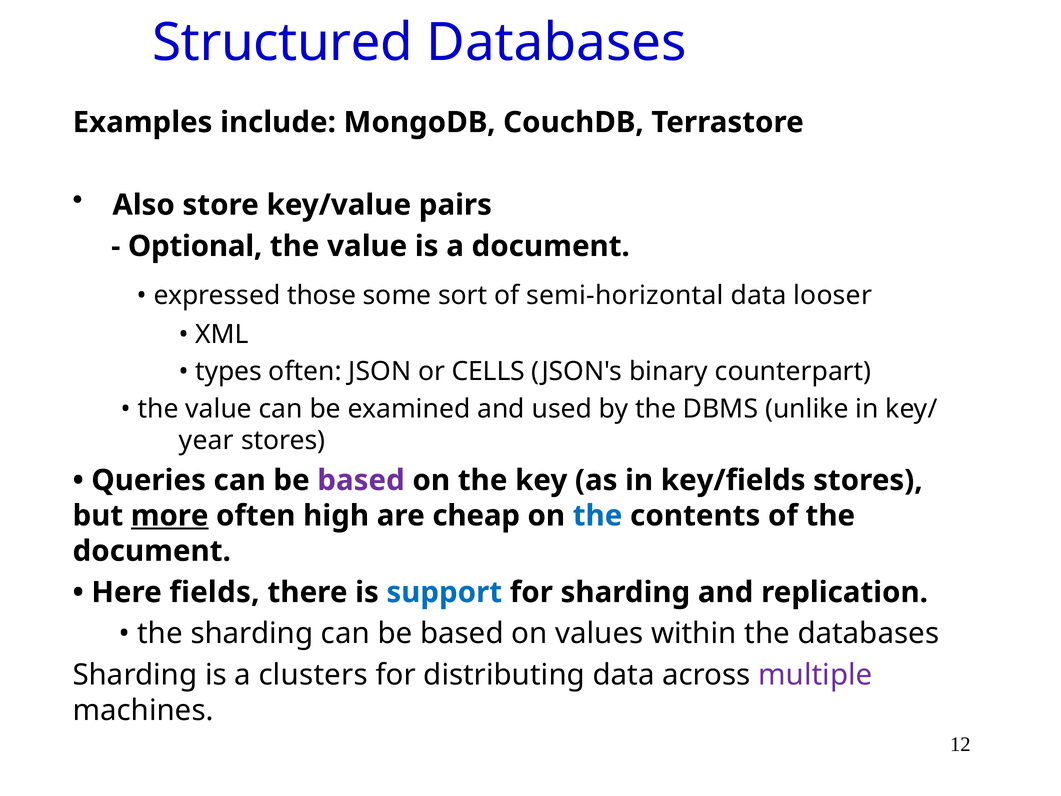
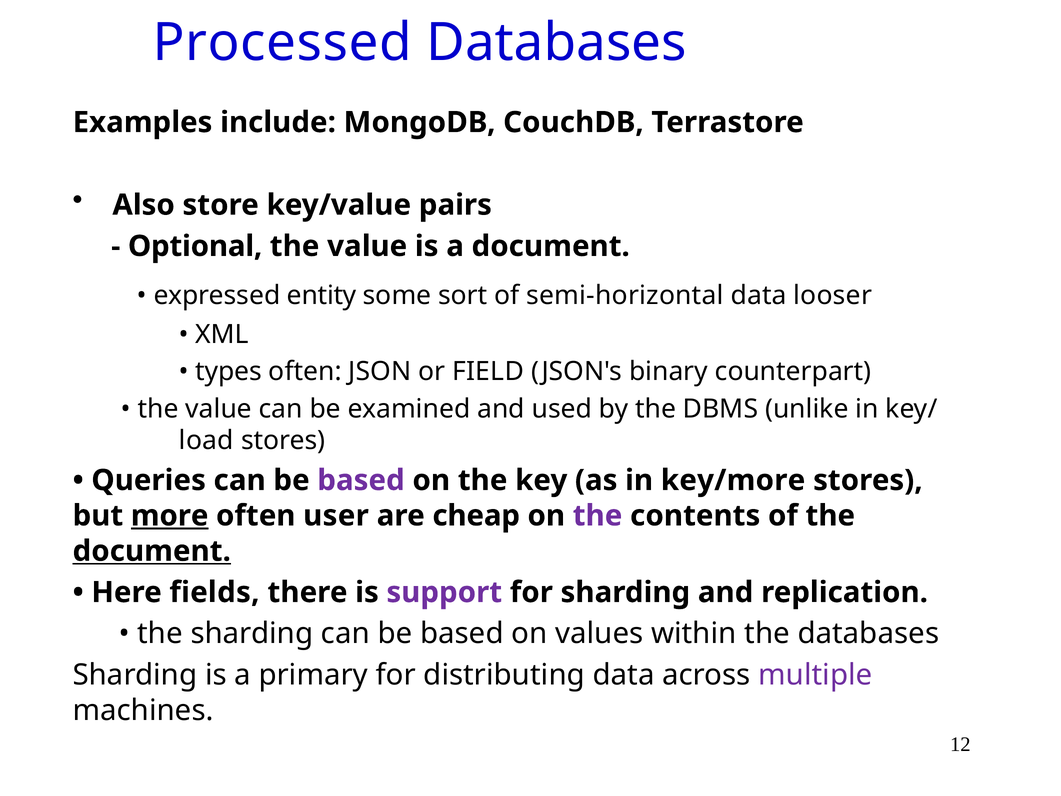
Structured: Structured -> Processed
those: those -> entity
CELLS: CELLS -> FIELD
year: year -> load
key/fields: key/fields -> key/more
high: high -> user
the at (598, 516) colour: blue -> purple
document at (152, 551) underline: none -> present
support colour: blue -> purple
clusters: clusters -> primary
